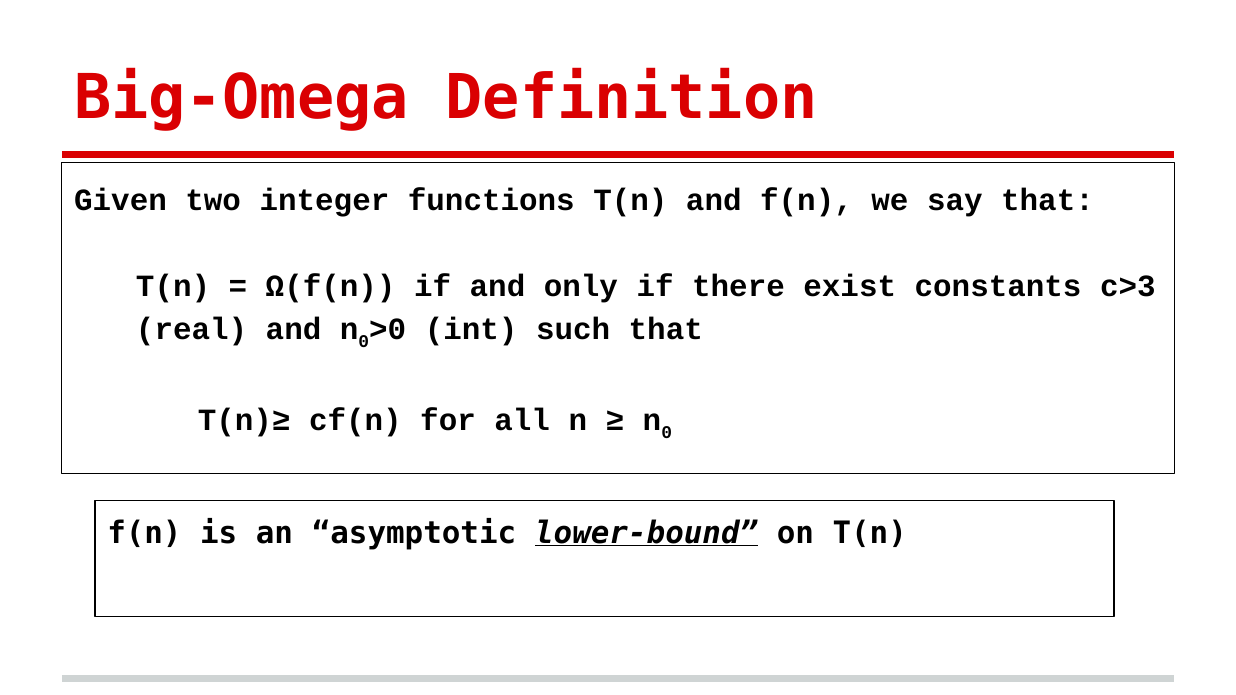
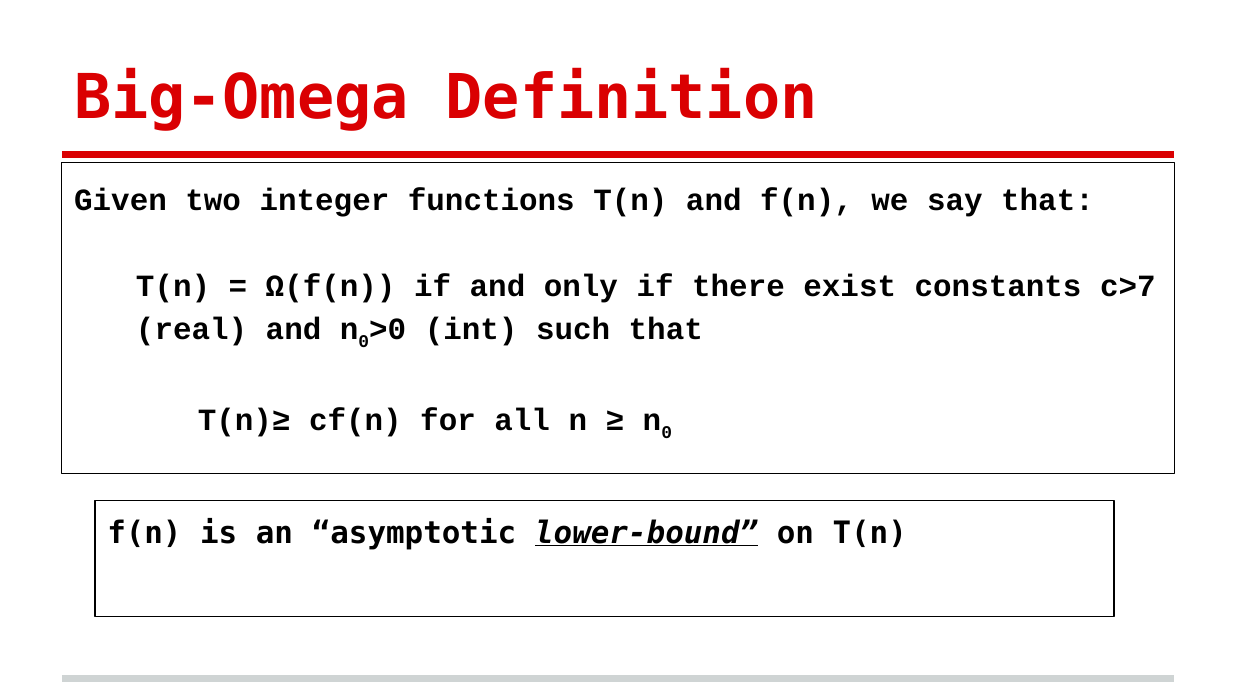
c>3: c>3 -> c>7
